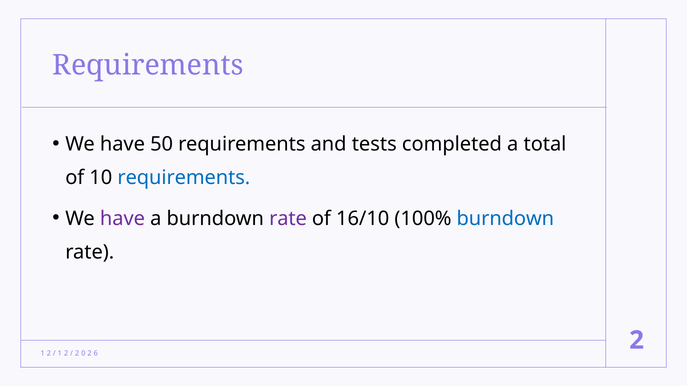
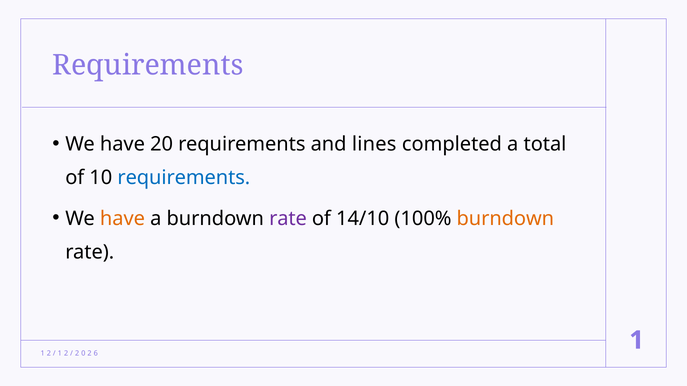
50: 50 -> 20
tests: tests -> lines
have at (122, 219) colour: purple -> orange
16/10: 16/10 -> 14/10
burndown at (505, 219) colour: blue -> orange
2 at (637, 341): 2 -> 1
